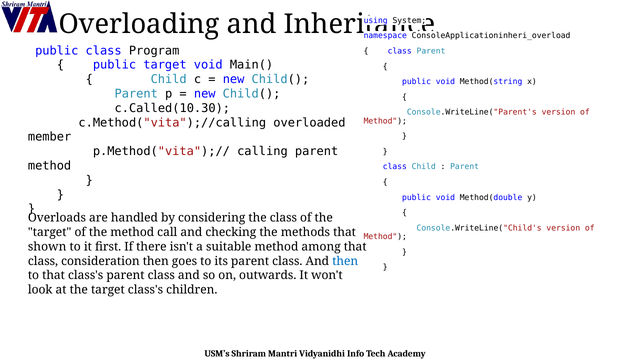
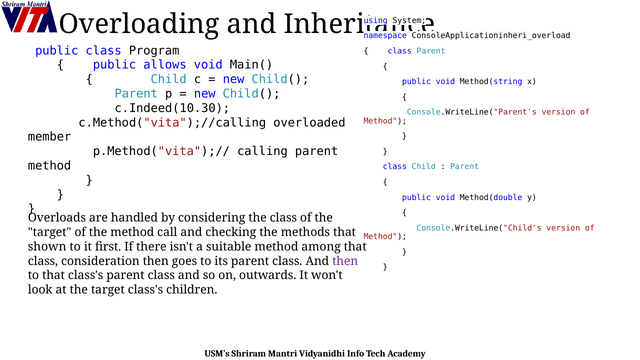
public target: target -> allows
c.Called(10.30: c.Called(10.30 -> c.Indeed(10.30
then at (345, 261) colour: blue -> purple
